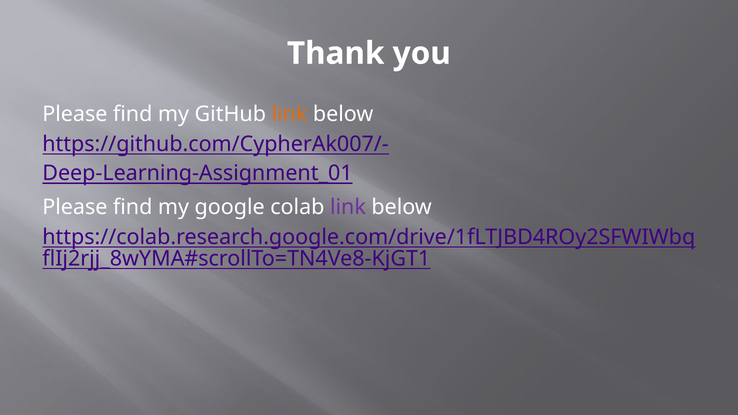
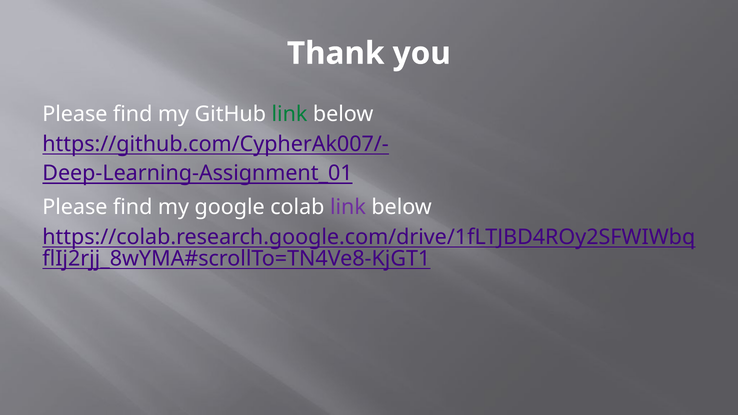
link at (290, 114) colour: orange -> green
